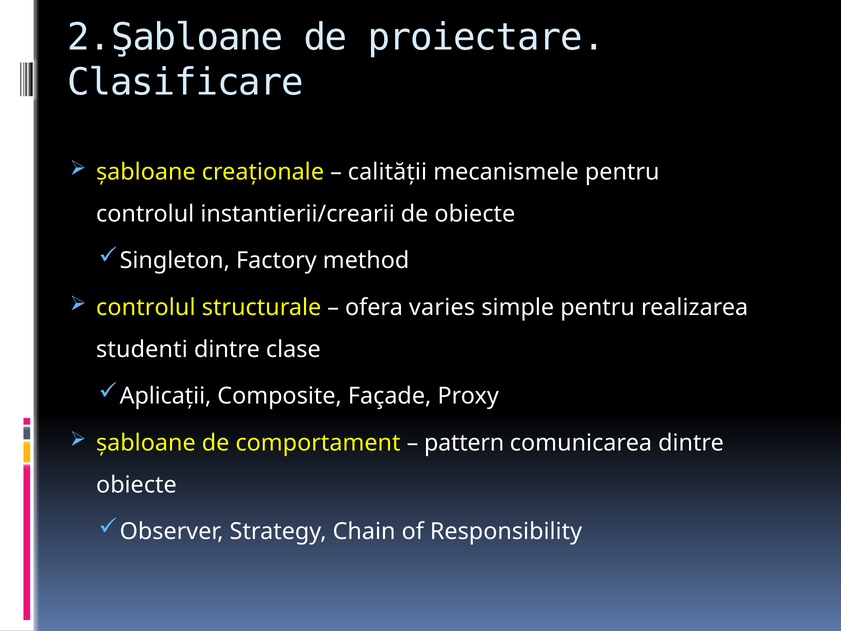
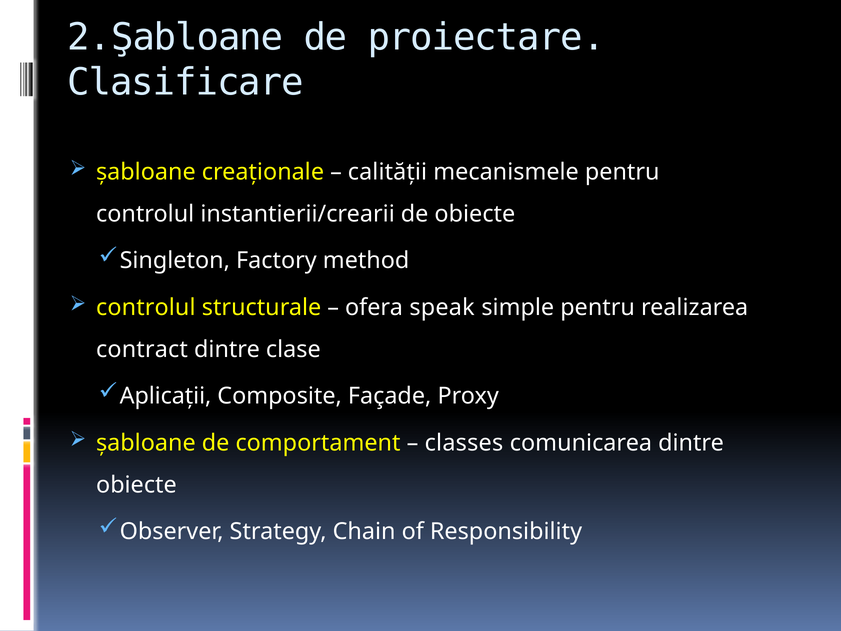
varies: varies -> speak
studenti: studenti -> contract
pattern: pattern -> classes
